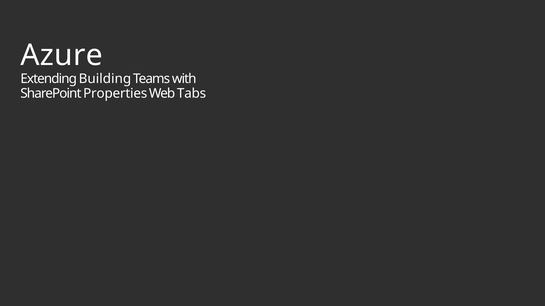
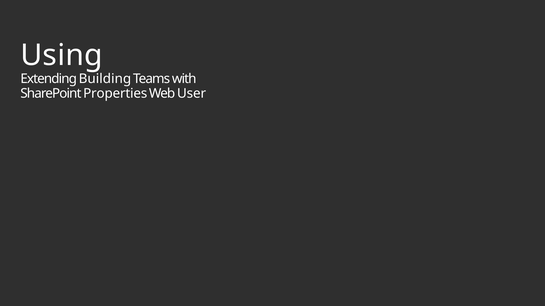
Azure: Azure -> Using
Tabs: Tabs -> User
